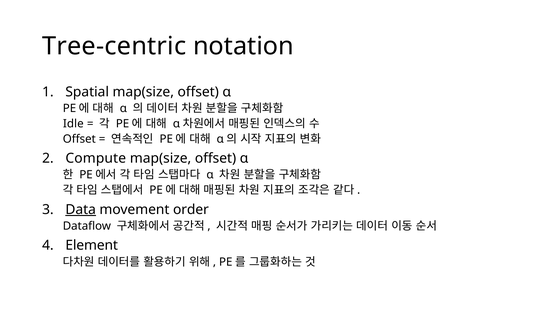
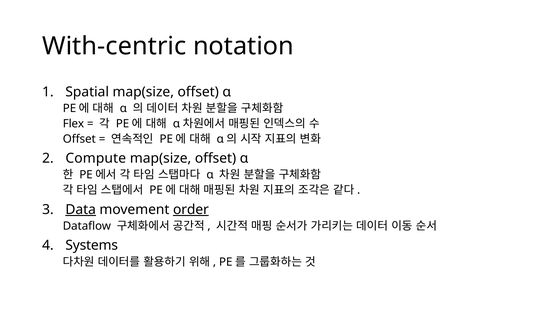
Tree-centric: Tree-centric -> With-centric
Idle: Idle -> Flex
order underline: none -> present
Element: Element -> Systems
